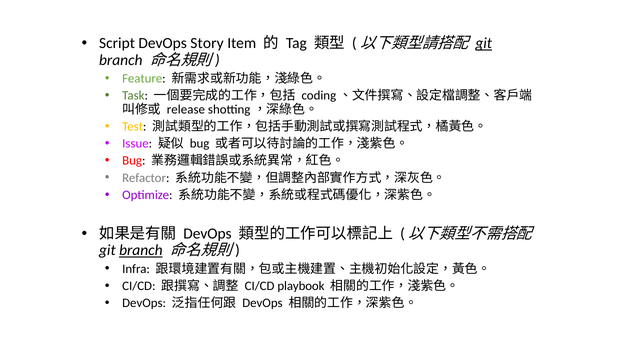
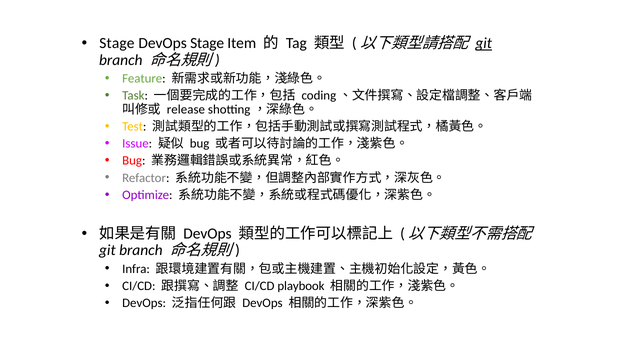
Script at (117, 43): Script -> Stage
DevOps Story: Story -> Stage
branch at (141, 250) underline: present -> none
